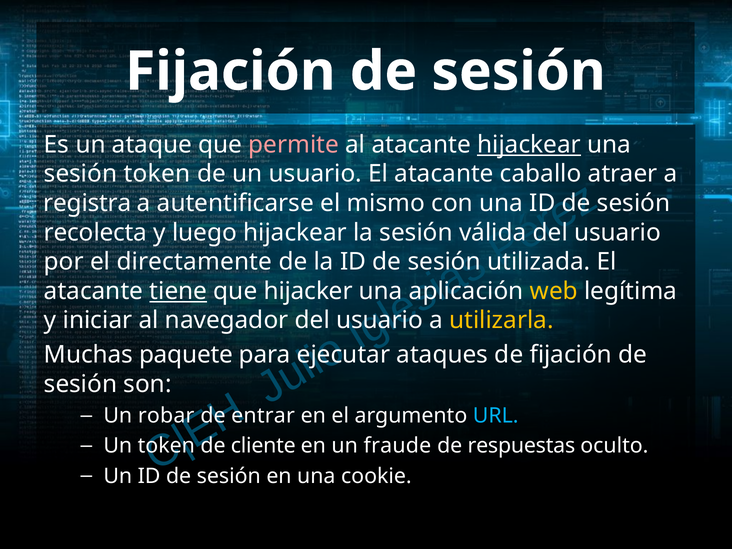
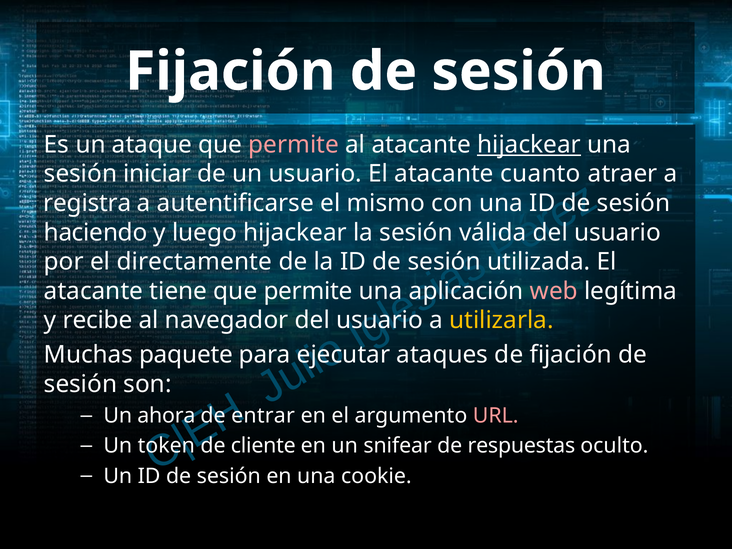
sesión token: token -> iniciar
caballo: caballo -> cuanto
recolecta: recolecta -> haciendo
tiene underline: present -> none
hijacker at (308, 291): hijacker -> permite
web colour: yellow -> pink
iniciar: iniciar -> recibe
robar: robar -> ahora
URL colour: light blue -> pink
fraude: fraude -> snifear
